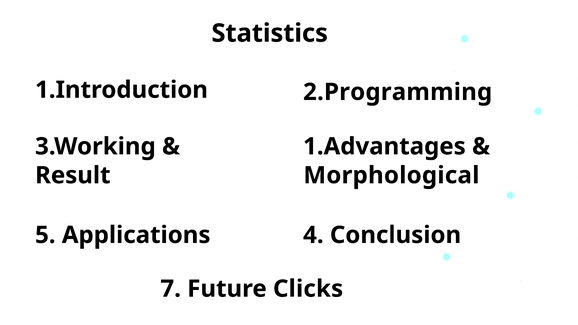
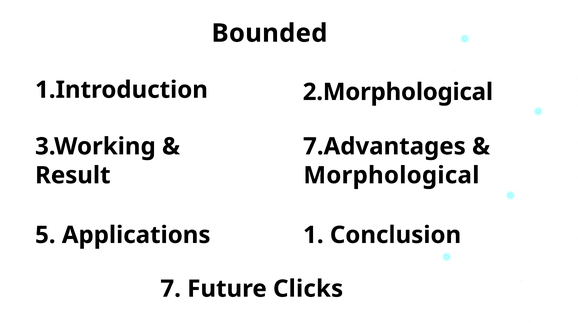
Statistics: Statistics -> Bounded
2.Programming: 2.Programming -> 2.Morphological
1.Advantages: 1.Advantages -> 7.Advantages
Applications 4: 4 -> 1
